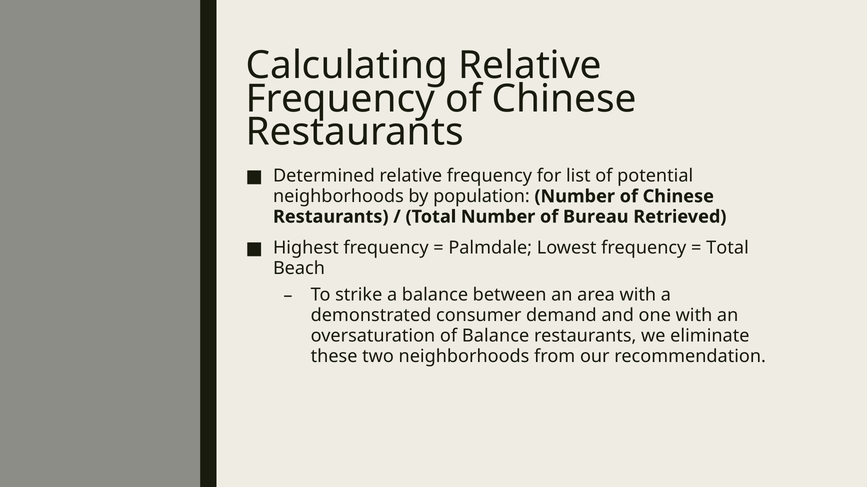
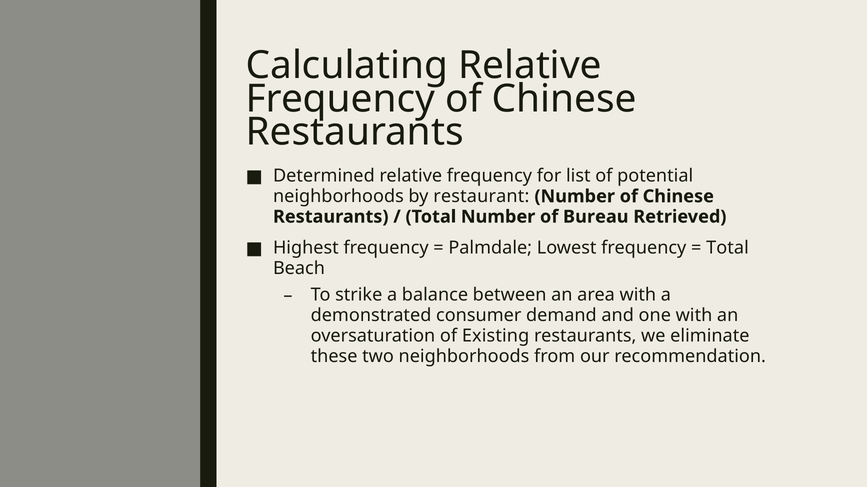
population: population -> restaurant
of Balance: Balance -> Existing
